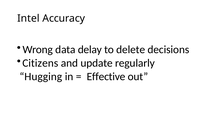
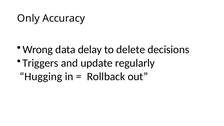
Intel: Intel -> Only
Citizens: Citizens -> Triggers
Effective: Effective -> Rollback
